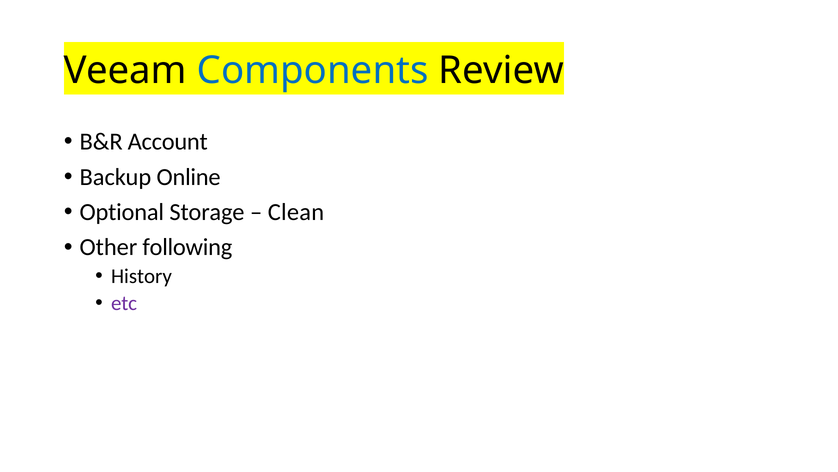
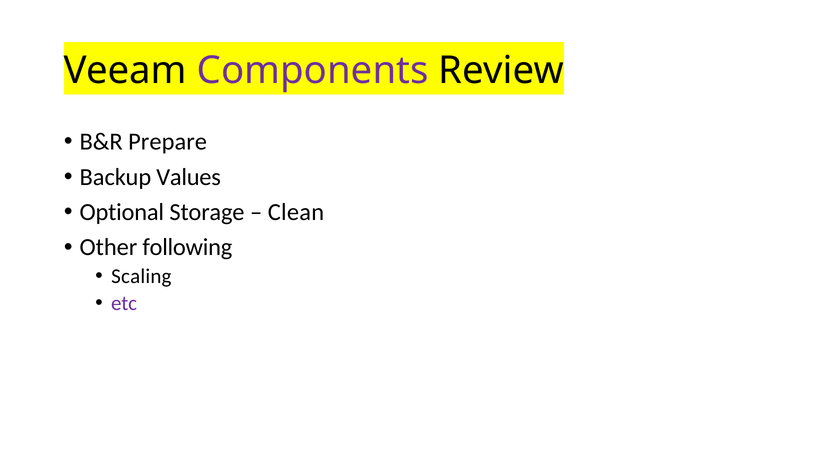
Components colour: blue -> purple
Account: Account -> Prepare
Online: Online -> Values
History: History -> Scaling
